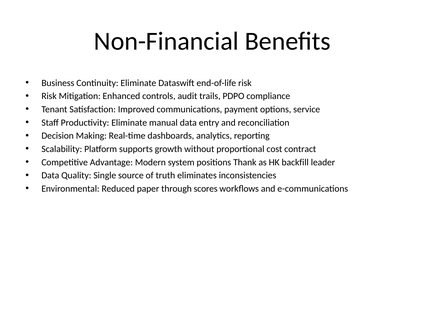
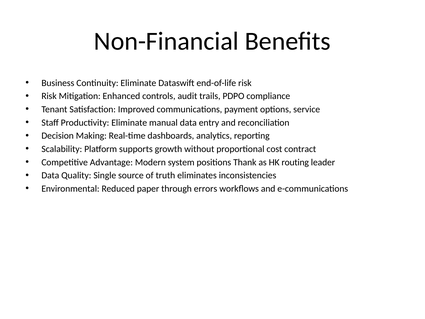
backfill: backfill -> routing
scores: scores -> errors
